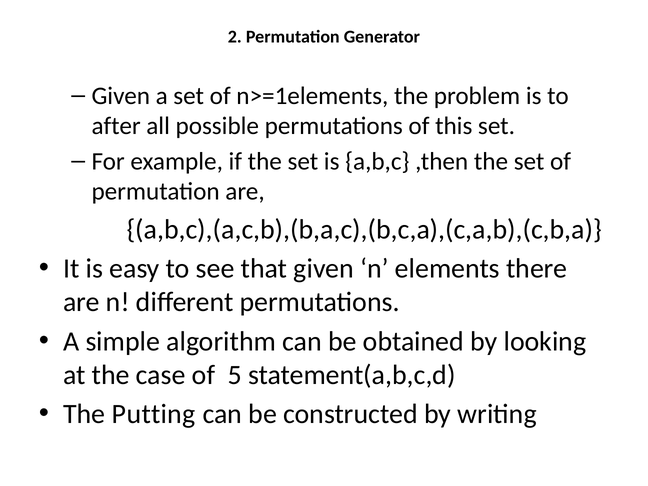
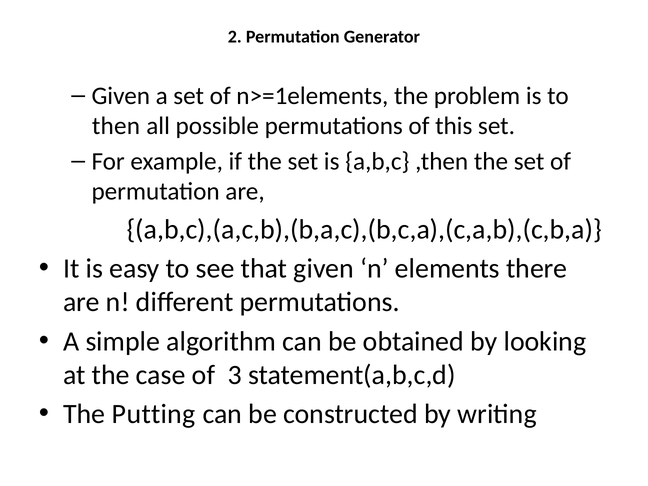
after: after -> then
5: 5 -> 3
